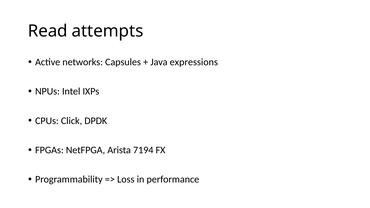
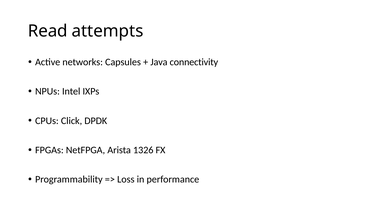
expressions: expressions -> connectivity
7194: 7194 -> 1326
